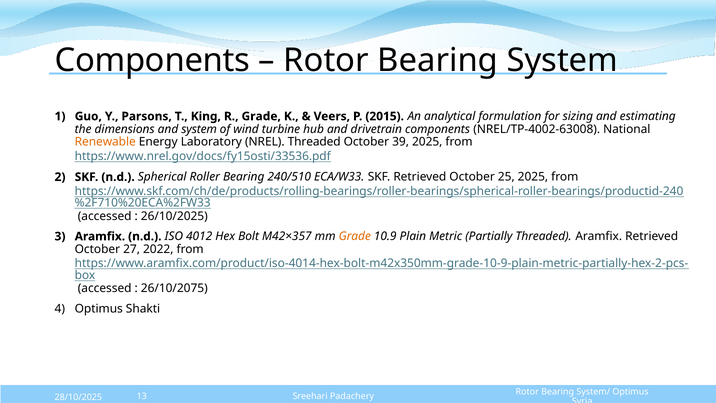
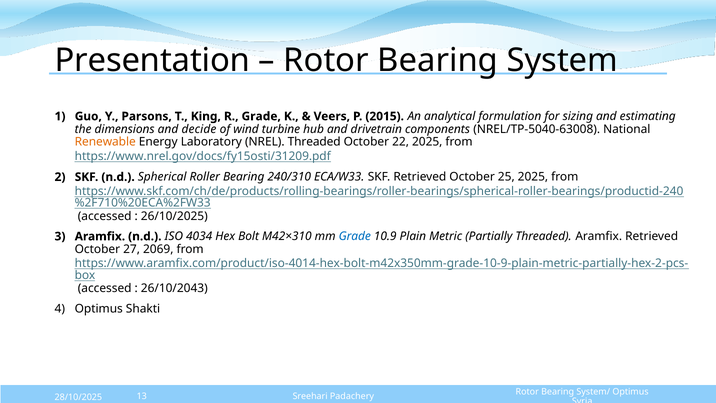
Components at (152, 60): Components -> Presentation
and system: system -> decide
NREL/TP-4002-63008: NREL/TP-4002-63008 -> NREL/TP-5040-63008
39: 39 -> 22
https://www.nrel.gov/docs/fy15osti/33536.pdf: https://www.nrel.gov/docs/fy15osti/33536.pdf -> https://www.nrel.gov/docs/fy15osti/31209.pdf
240/510: 240/510 -> 240/310
4012: 4012 -> 4034
M42×357: M42×357 -> M42×310
Grade at (355, 236) colour: orange -> blue
2022: 2022 -> 2069
26/10/2075: 26/10/2075 -> 26/10/2043
